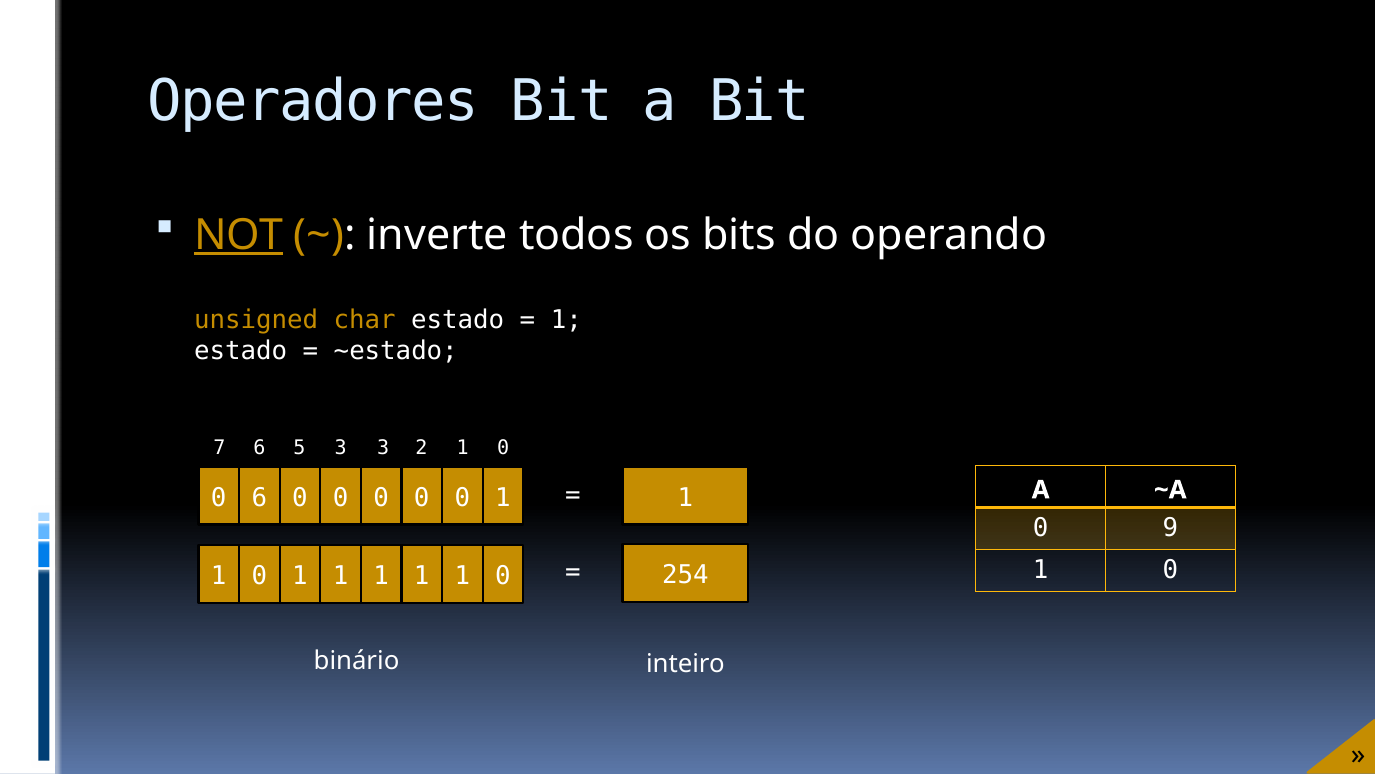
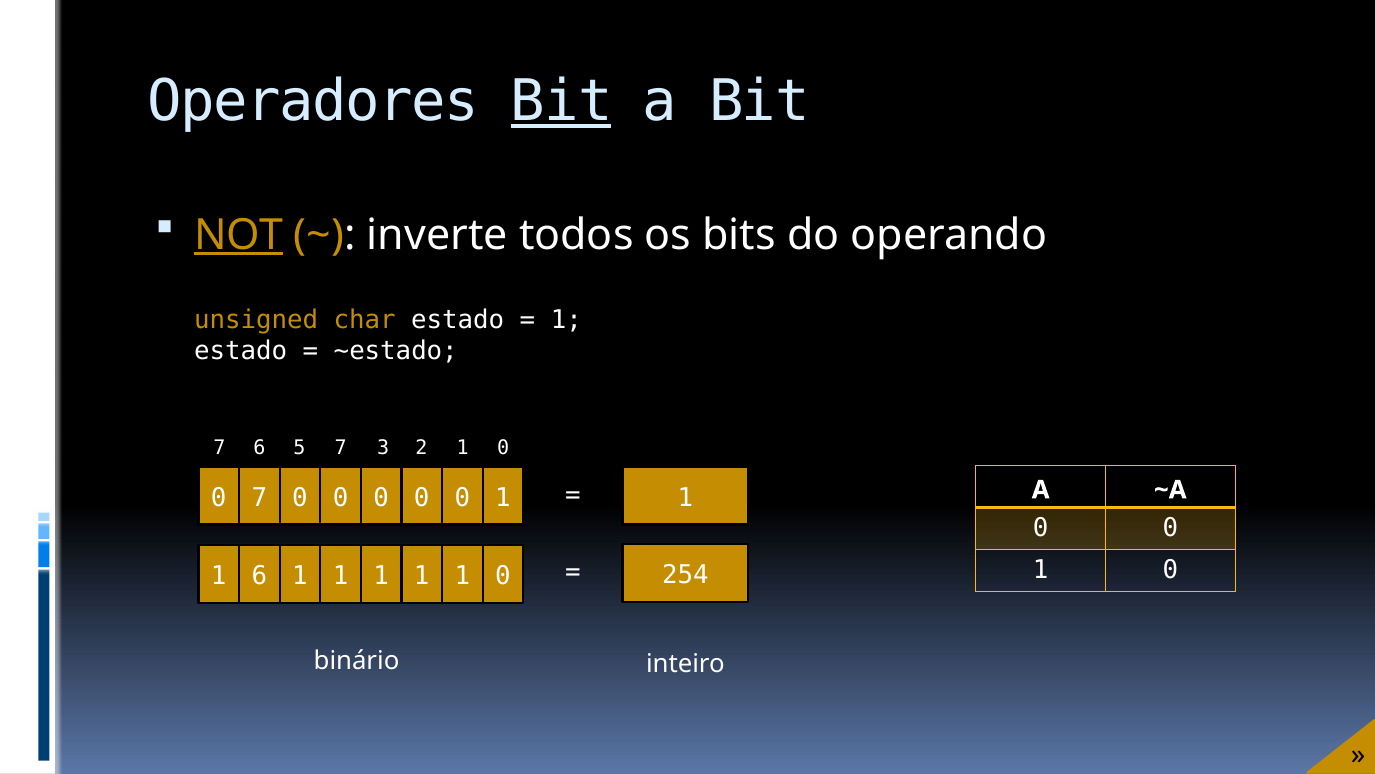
Bit at (561, 101) underline: none -> present
5 3: 3 -> 7
0 6: 6 -> 7
9 at (1170, 528): 9 -> 0
0 at (259, 575): 0 -> 6
